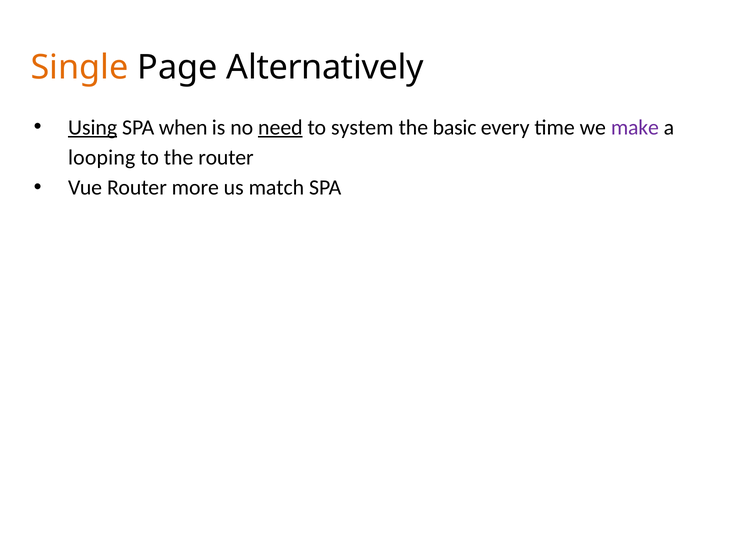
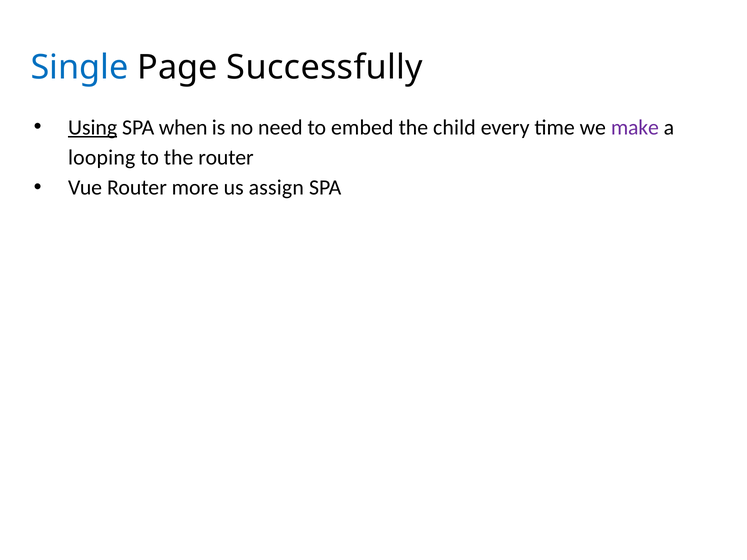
Single colour: orange -> blue
Alternatively: Alternatively -> Successfully
need underline: present -> none
system: system -> embed
basic: basic -> child
match: match -> assign
